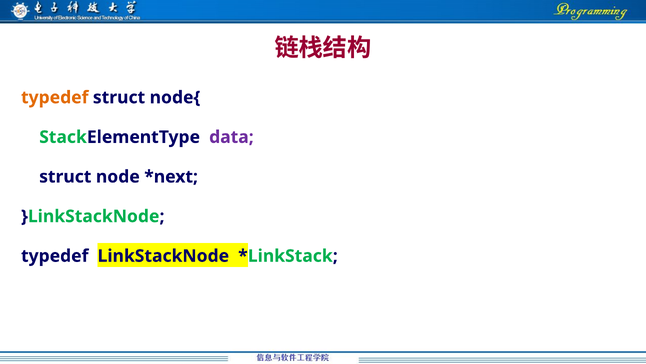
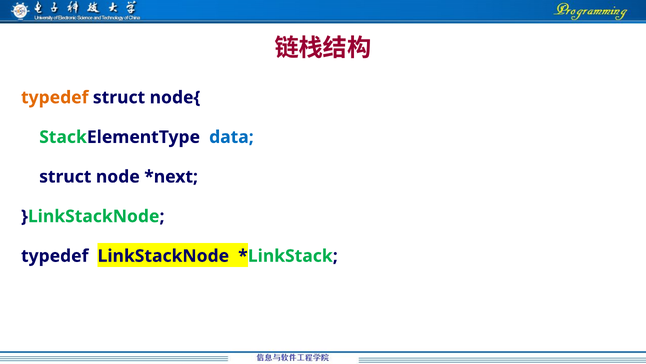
data colour: purple -> blue
